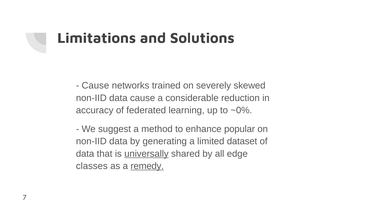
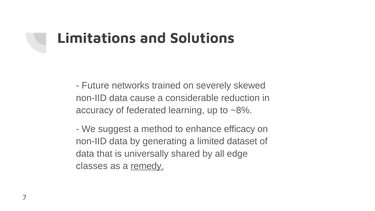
Cause at (95, 86): Cause -> Future
~0%: ~0% -> ~8%
popular: popular -> efficacy
universally underline: present -> none
